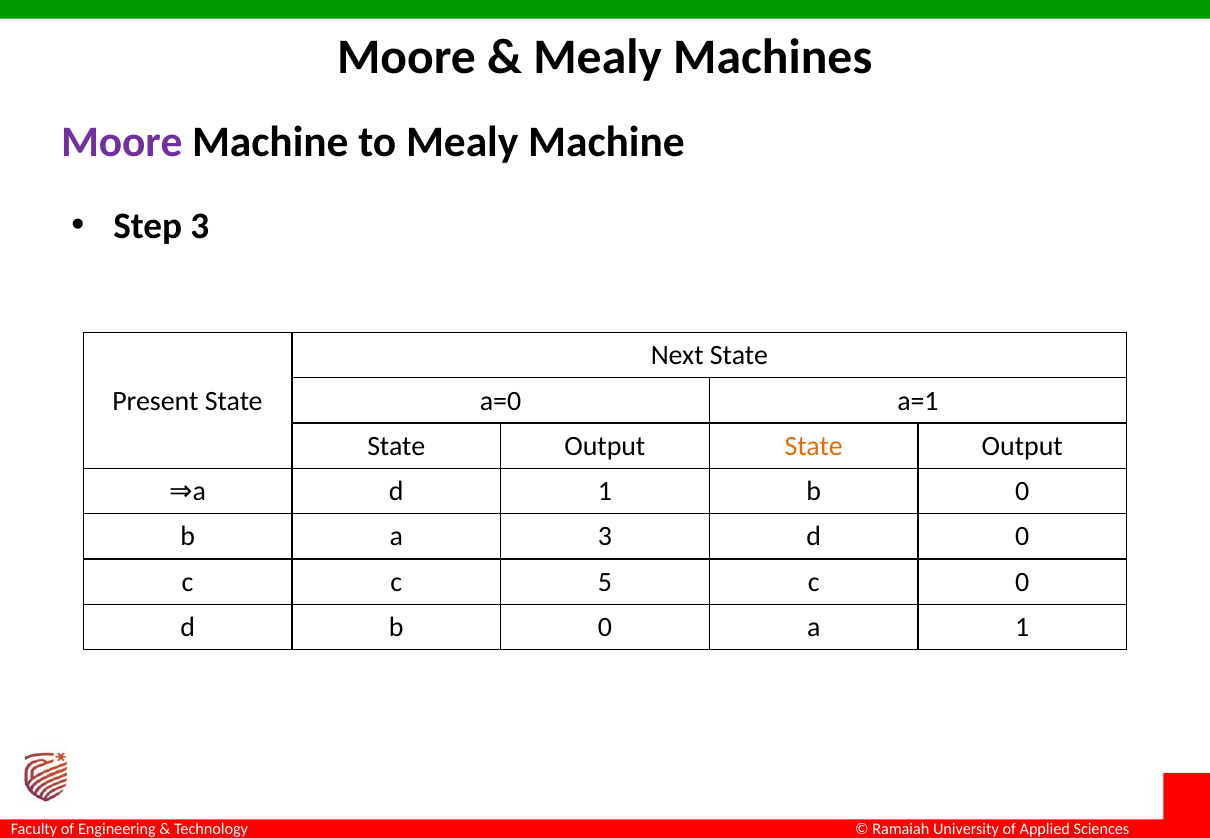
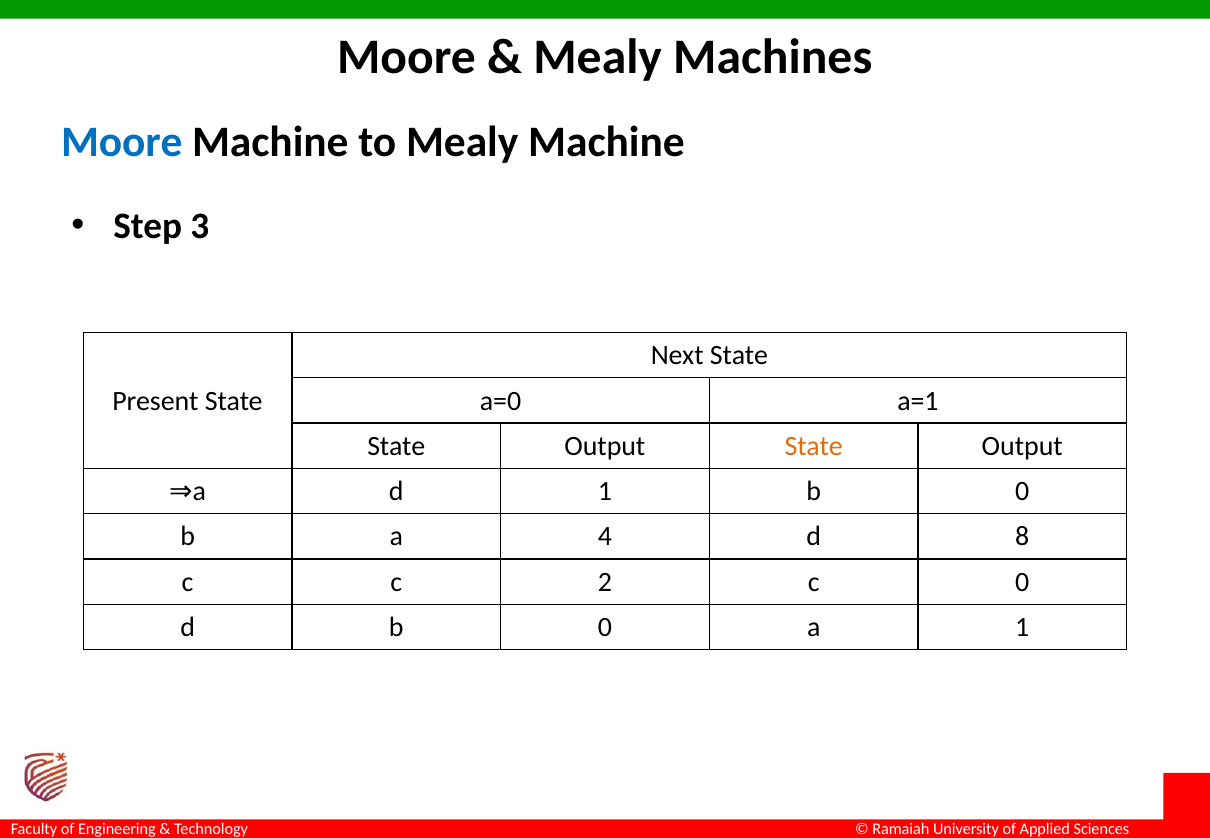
Moore at (122, 142) colour: purple -> blue
a 3: 3 -> 4
d 0: 0 -> 8
5: 5 -> 2
